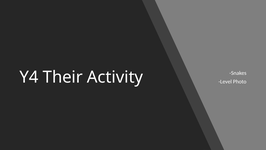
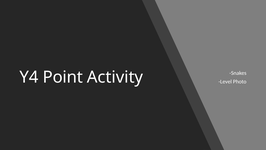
Their: Their -> Point
